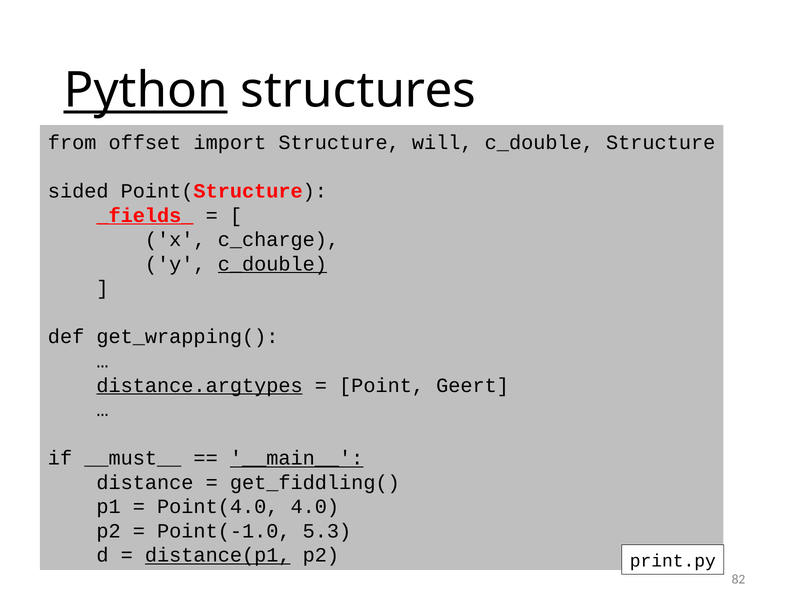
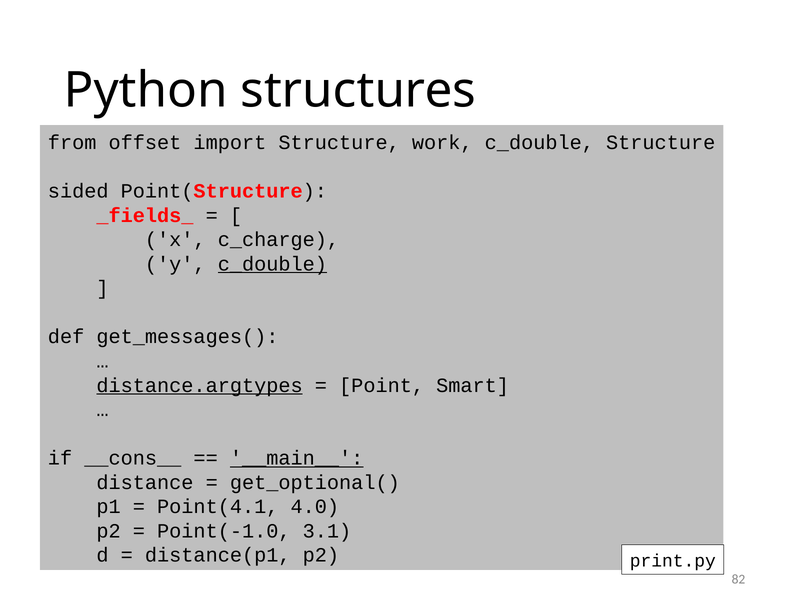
Python underline: present -> none
will: will -> work
_fields_ underline: present -> none
get_wrapping(: get_wrapping( -> get_messages(
Geert: Geert -> Smart
__must__: __must__ -> __cons__
get_fiddling(: get_fiddling( -> get_optional(
Point(4.0: Point(4.0 -> Point(4.1
5.3: 5.3 -> 3.1
distance(p1 underline: present -> none
